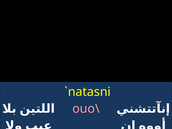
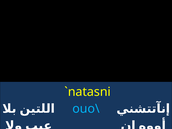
ouo\ colour: pink -> light blue
